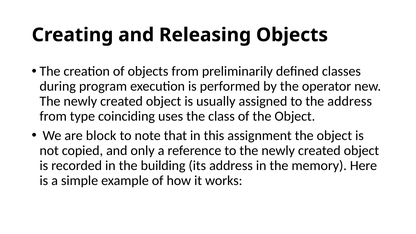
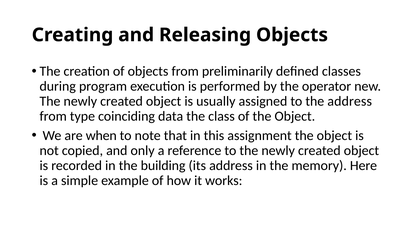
uses: uses -> data
block: block -> when
